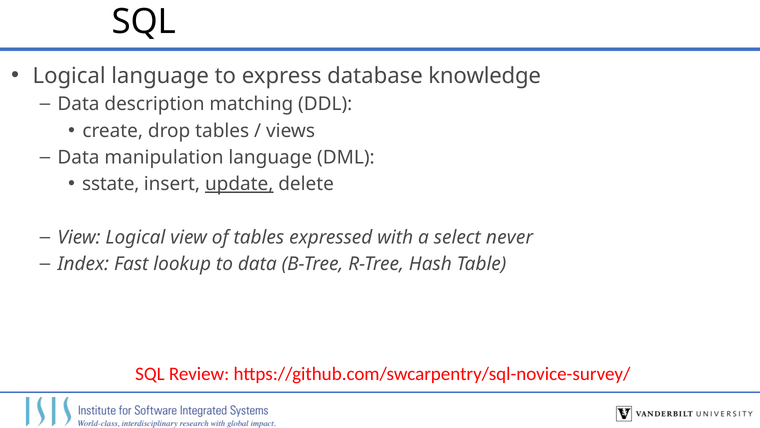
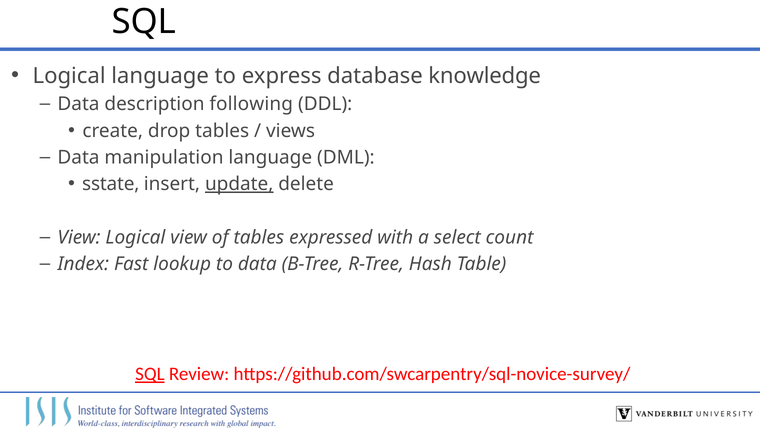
matching: matching -> following
never: never -> count
SQL at (150, 374) underline: none -> present
